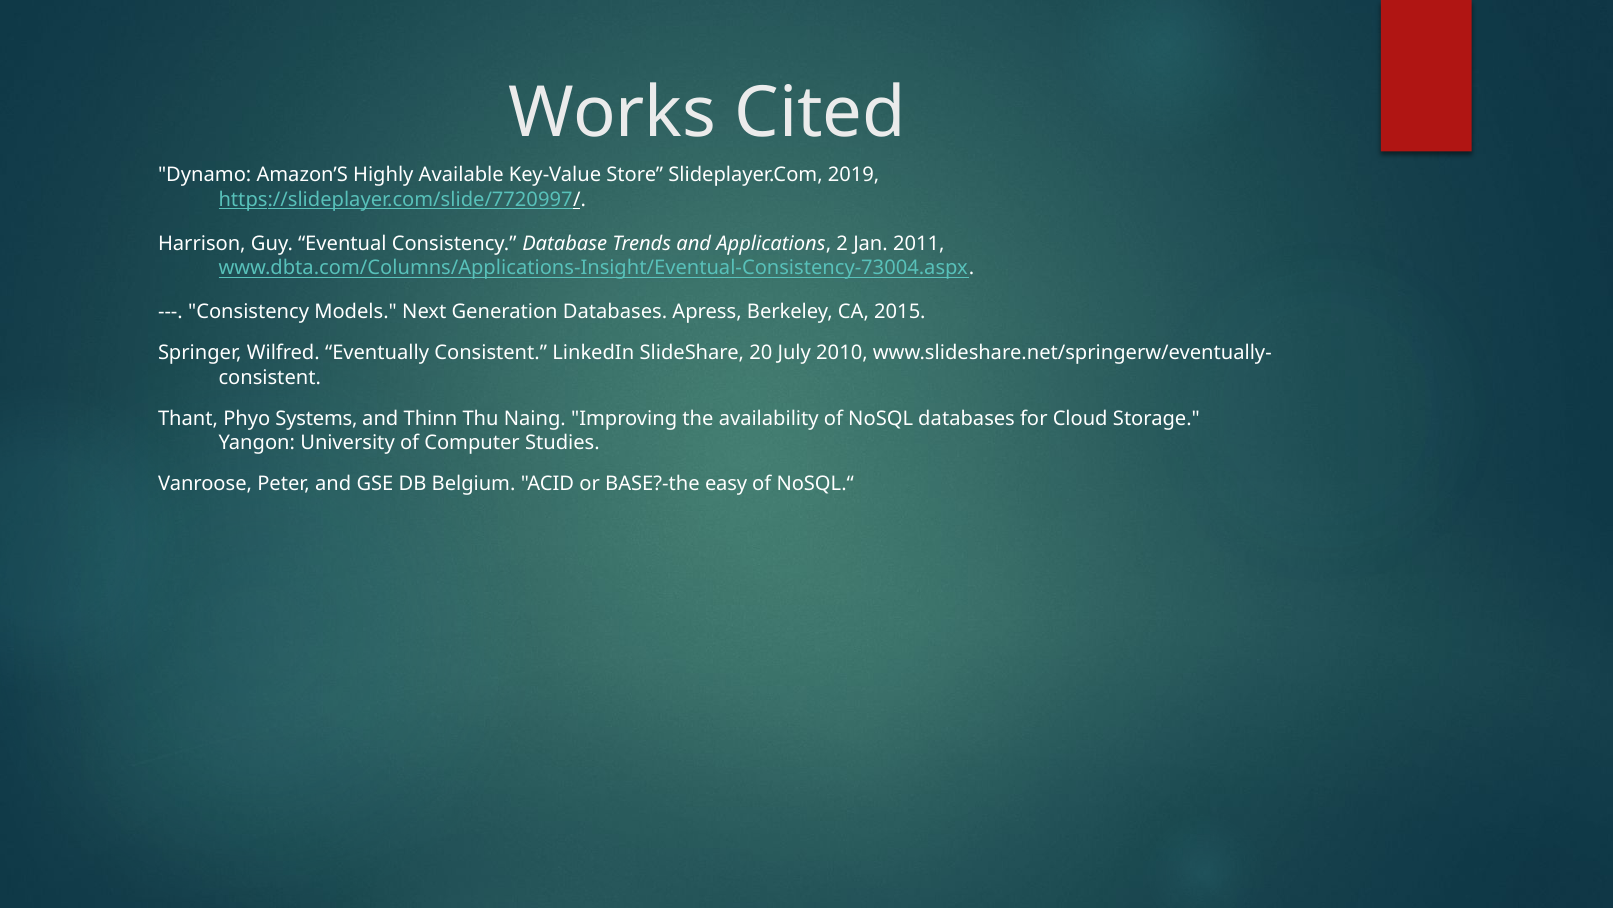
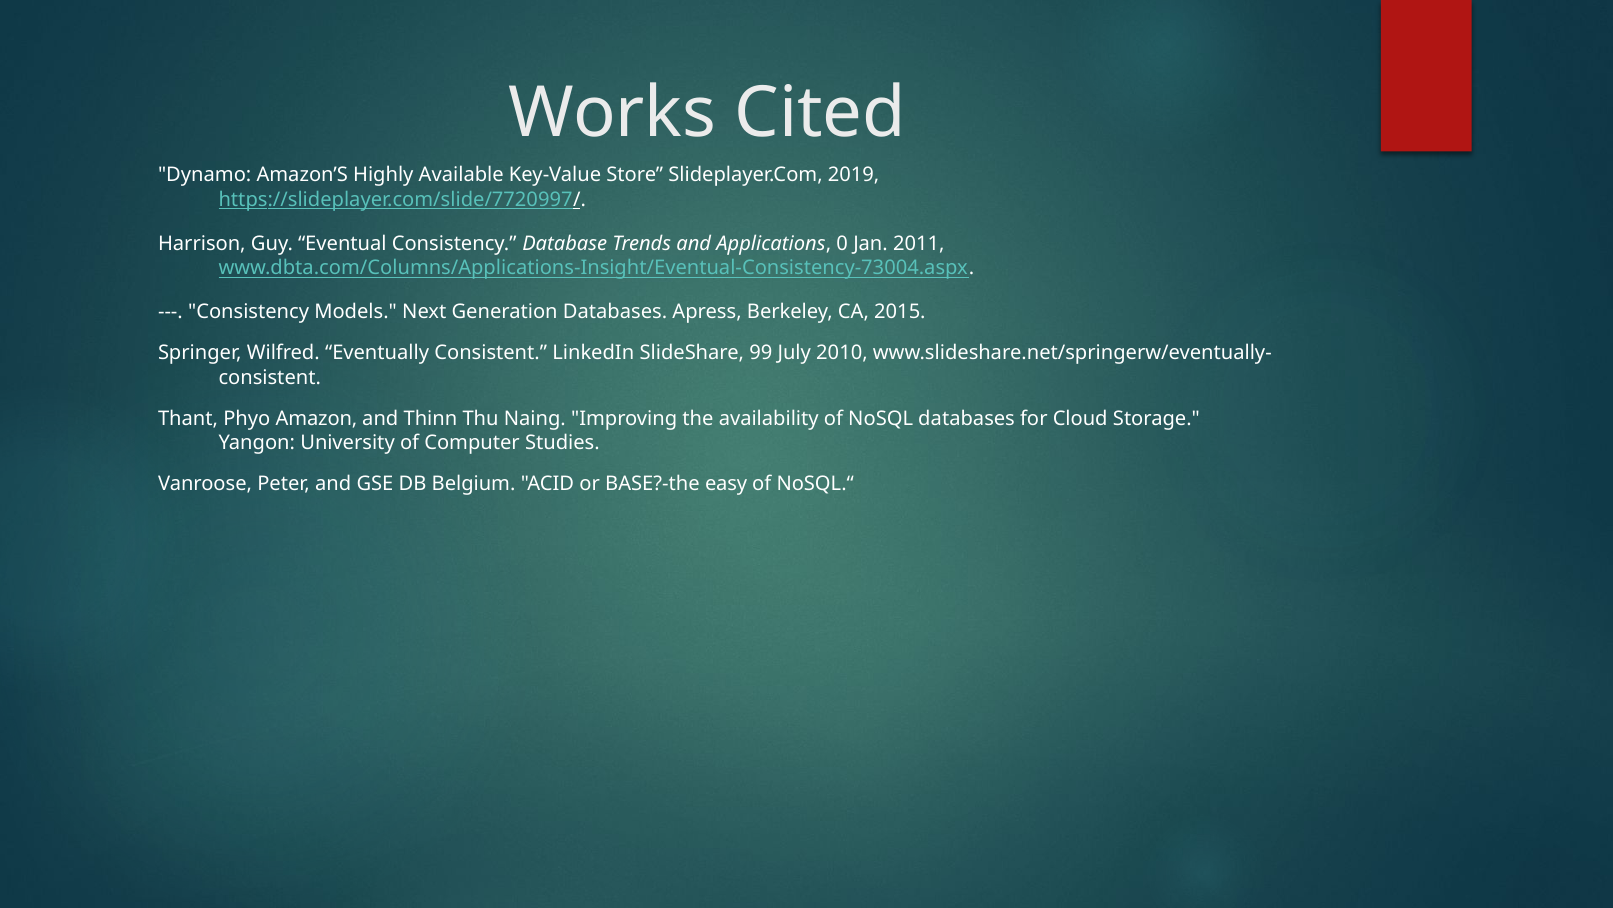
2: 2 -> 0
20: 20 -> 99
Systems: Systems -> Amazon
